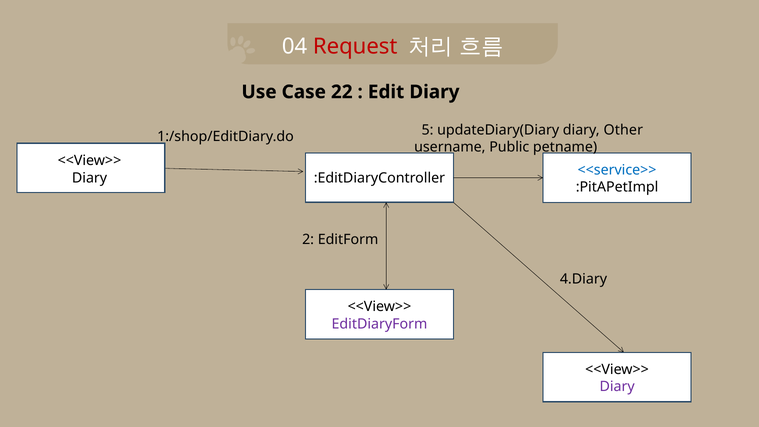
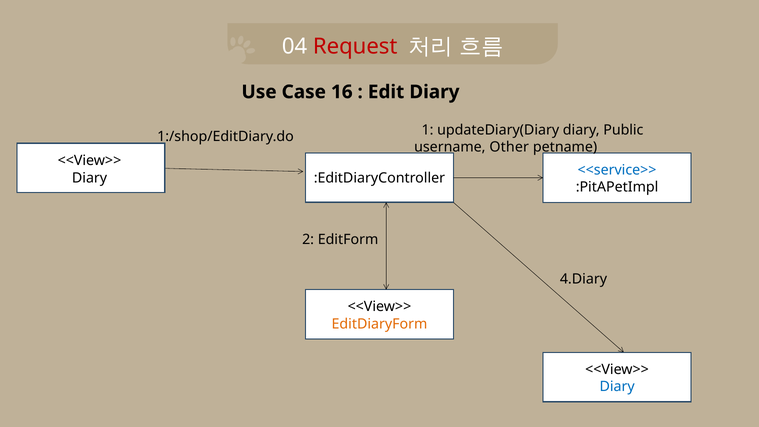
22: 22 -> 16
5: 5 -> 1
Other: Other -> Public
Public: Public -> Other
EditDiaryForm colour: purple -> orange
Diary at (617, 387) colour: purple -> blue
